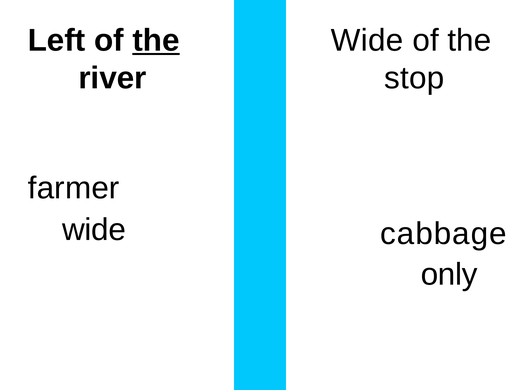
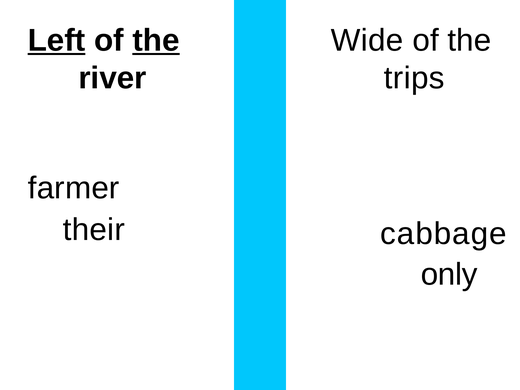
Left underline: none -> present
stop: stop -> trips
wide at (94, 230): wide -> their
